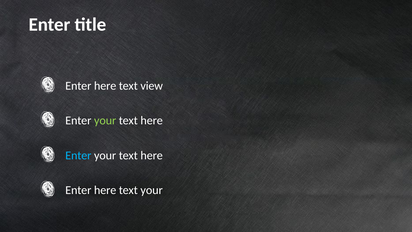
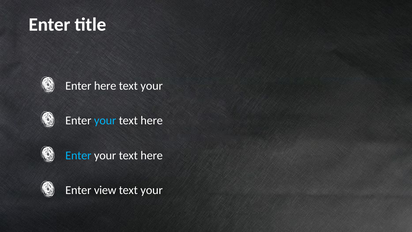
view at (152, 86): view -> your
your at (105, 120) colour: light green -> light blue
here at (105, 190): here -> view
